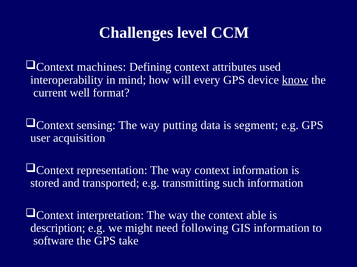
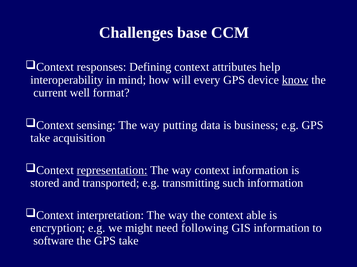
level: level -> base
machines: machines -> responses
used: used -> help
segment: segment -> business
user at (40, 138): user -> take
representation underline: none -> present
description: description -> encryption
